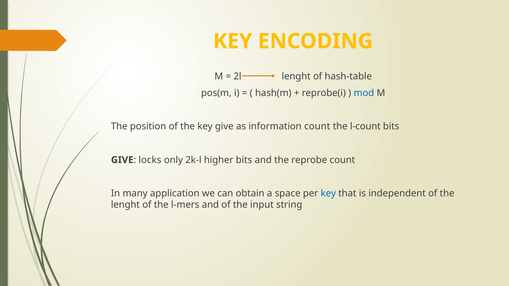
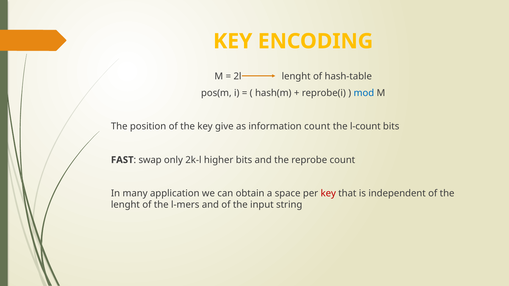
GIVE at (122, 160): GIVE -> FAST
locks: locks -> swap
key at (328, 194) colour: blue -> red
